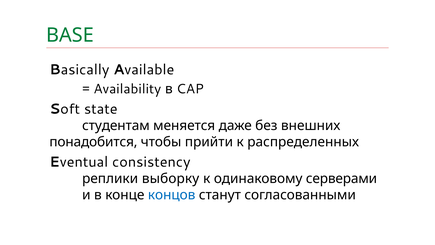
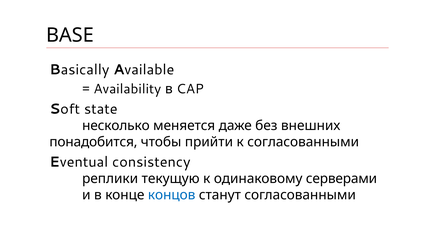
BASE colour: green -> black
студентам: студентам -> несколько
к распределенных: распределенных -> согласованными
выборку: выборку -> текущую
